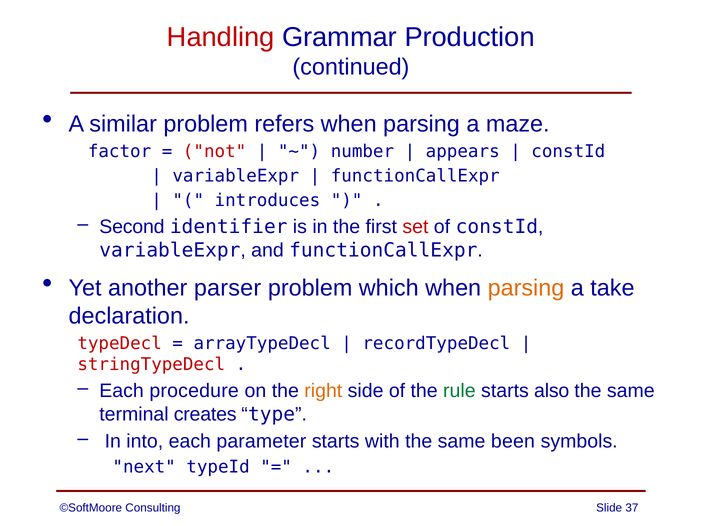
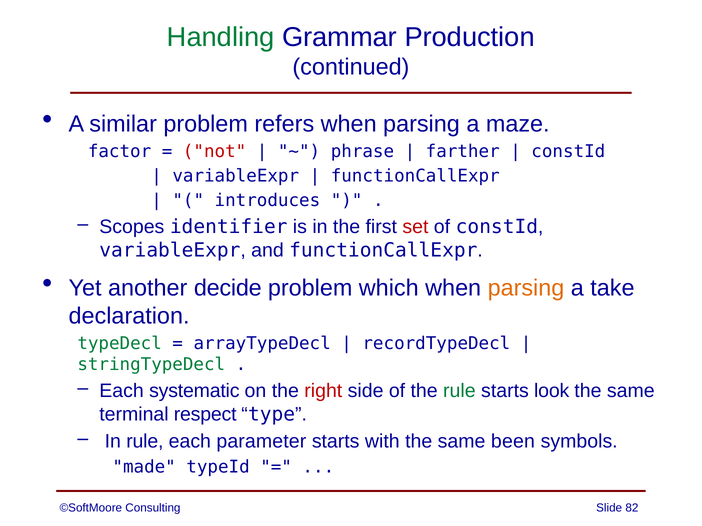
Handling colour: red -> green
number: number -> phrase
appears: appears -> farther
Second: Second -> Scopes
parser: parser -> decide
typeDecl colour: red -> green
stringTypeDecl colour: red -> green
procedure: procedure -> systematic
right colour: orange -> red
also: also -> look
creates: creates -> respect
In into: into -> rule
next: next -> made
37: 37 -> 82
